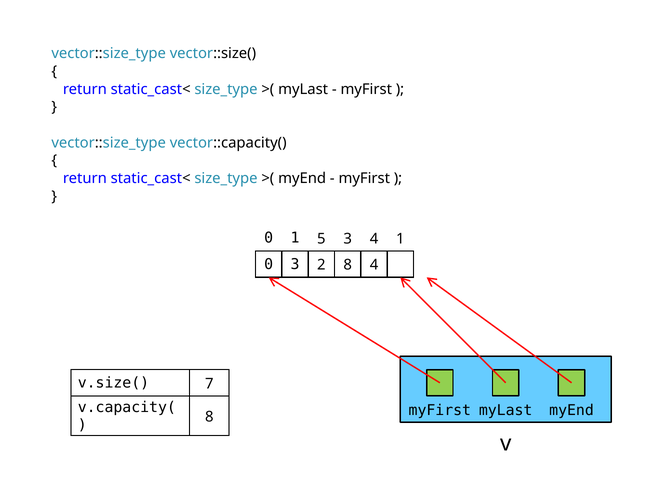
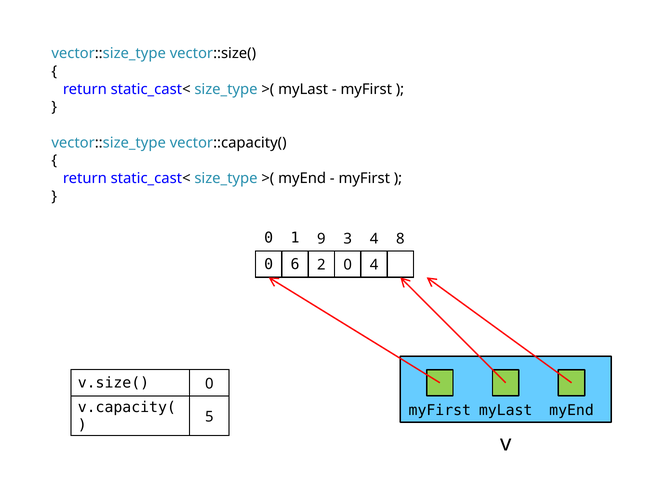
5: 5 -> 9
4 1: 1 -> 8
0 3: 3 -> 6
2 8: 8 -> 0
v.size( 7: 7 -> 0
8 at (209, 416): 8 -> 5
